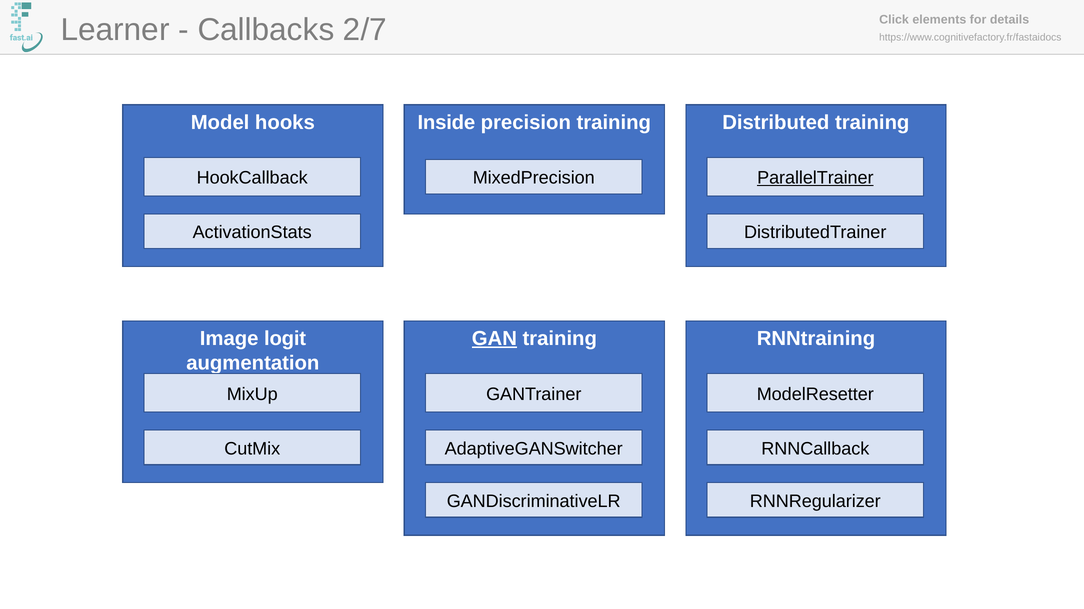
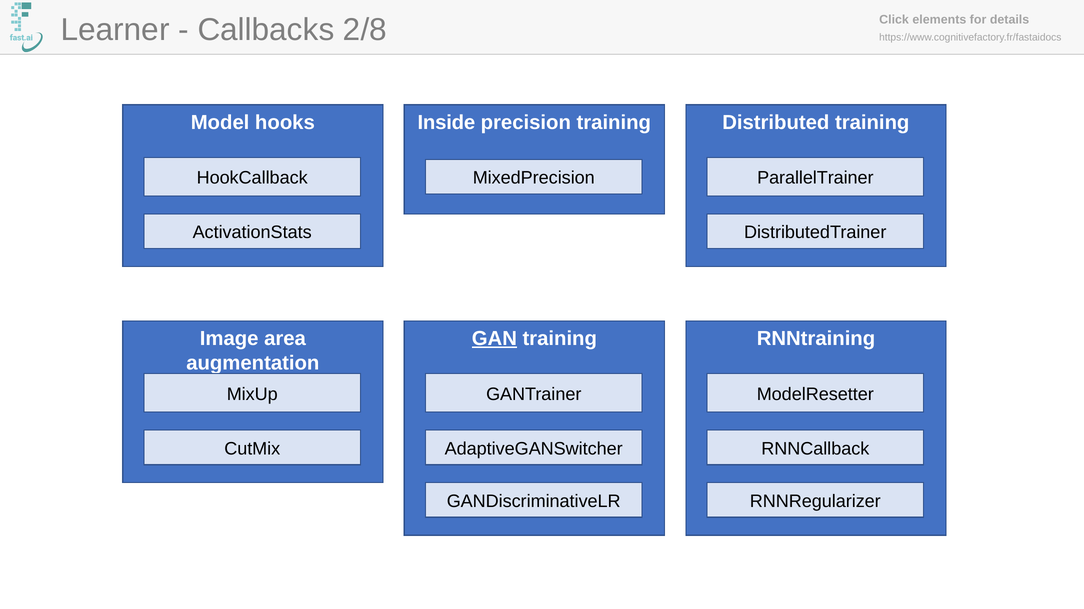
2/7: 2/7 -> 2/8
ParallelTrainer underline: present -> none
logit: logit -> area
